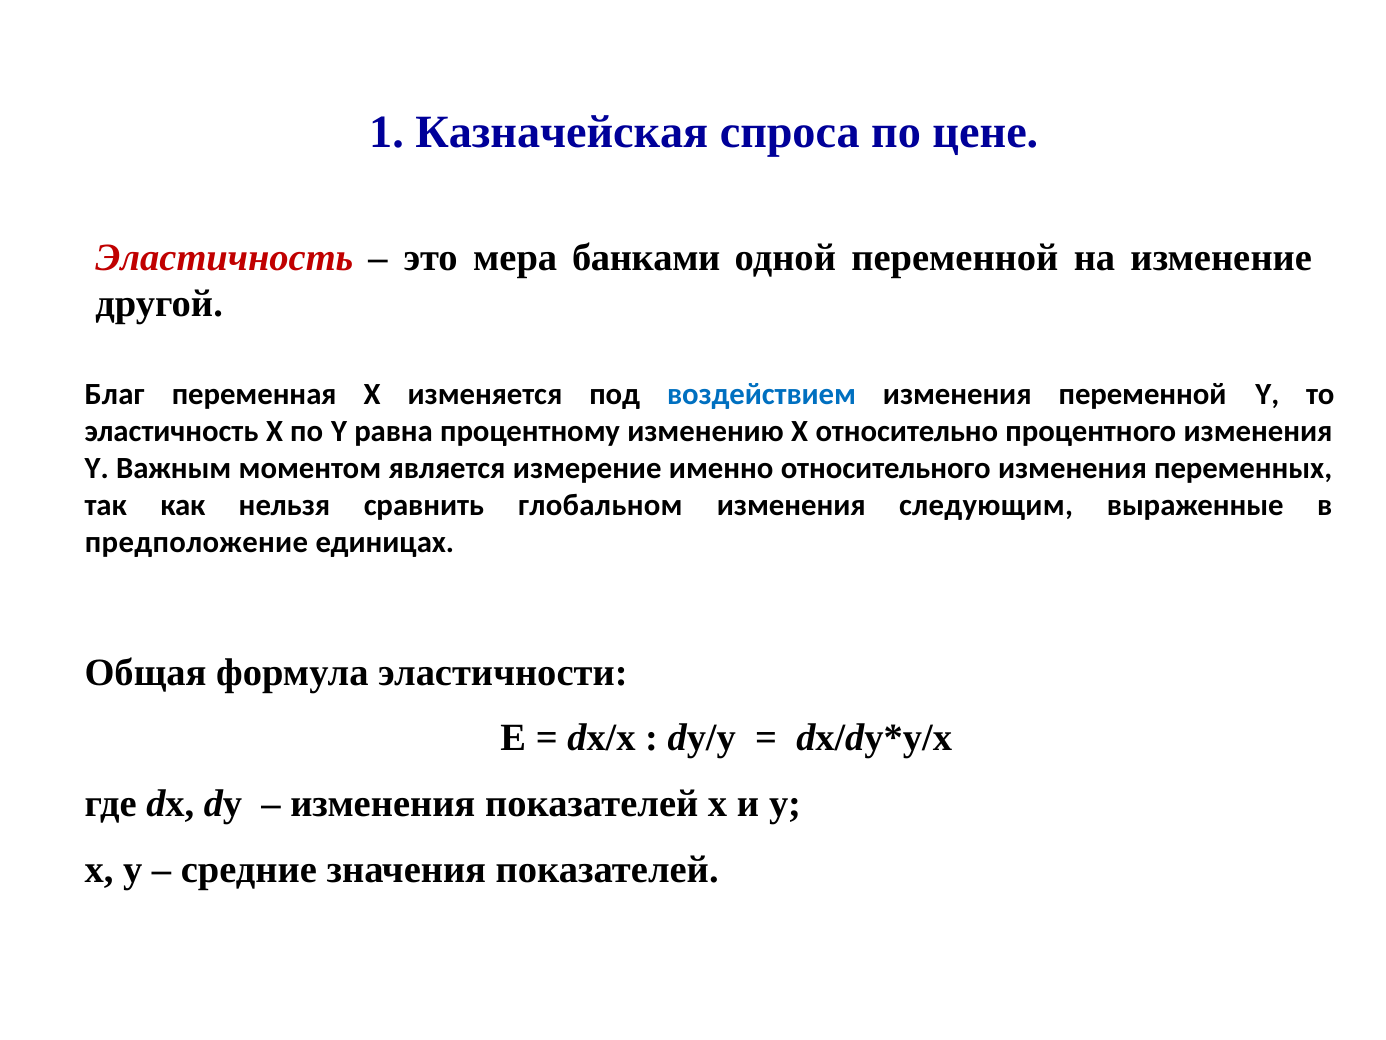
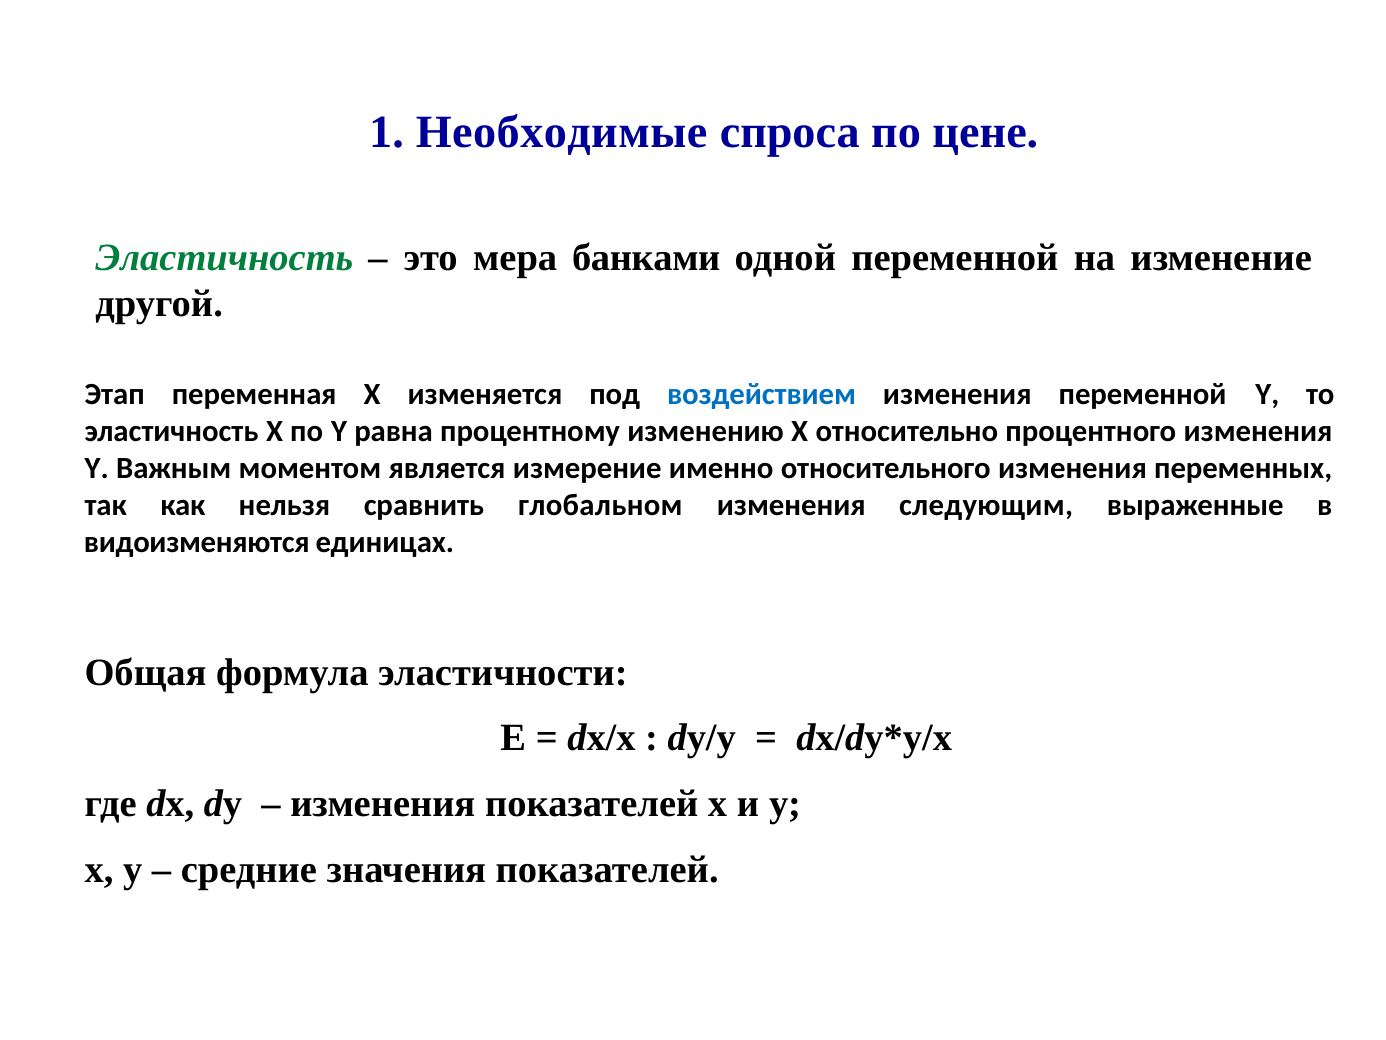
Казначейская: Казначейская -> Необходимые
Эластичность at (224, 258) colour: red -> green
Благ: Благ -> Этап
предположение: предположение -> видоизменяются
